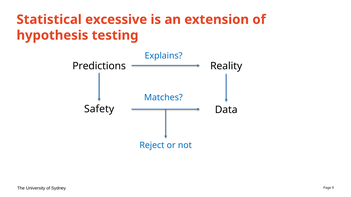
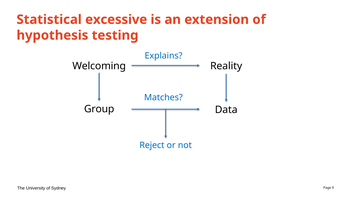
Predictions: Predictions -> Welcoming
Safety: Safety -> Group
